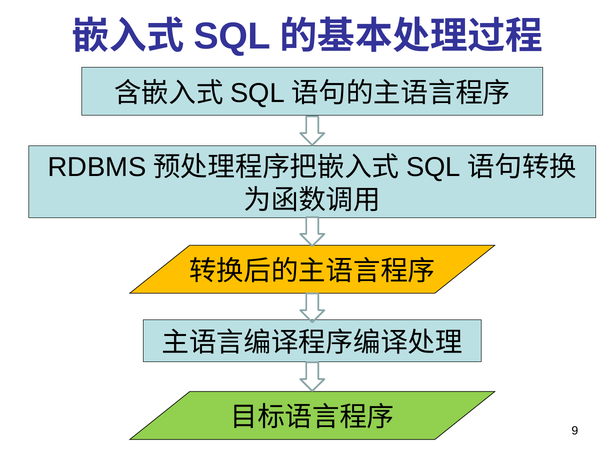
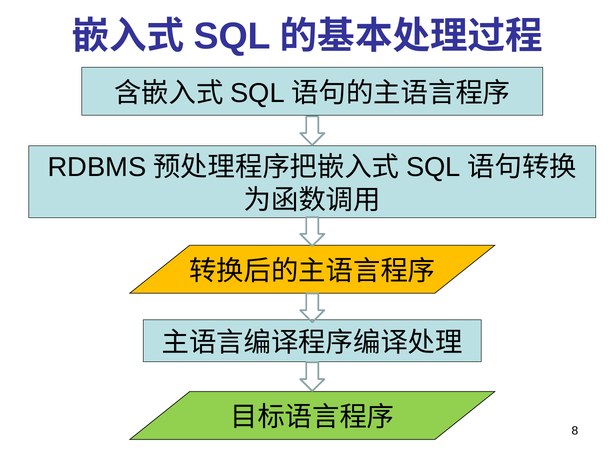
9: 9 -> 8
